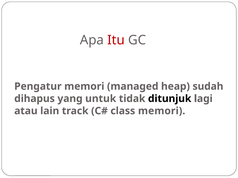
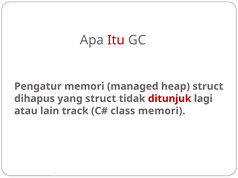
heap sudah: sudah -> struct
yang untuk: untuk -> struct
ditunjuk colour: black -> red
